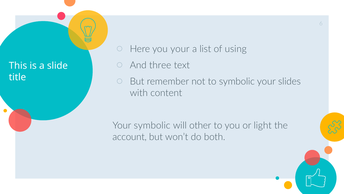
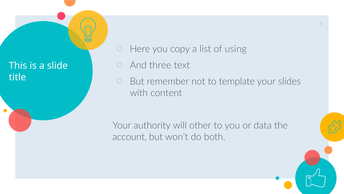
you your: your -> copy
to symbolic: symbolic -> template
Your symbolic: symbolic -> authority
light: light -> data
